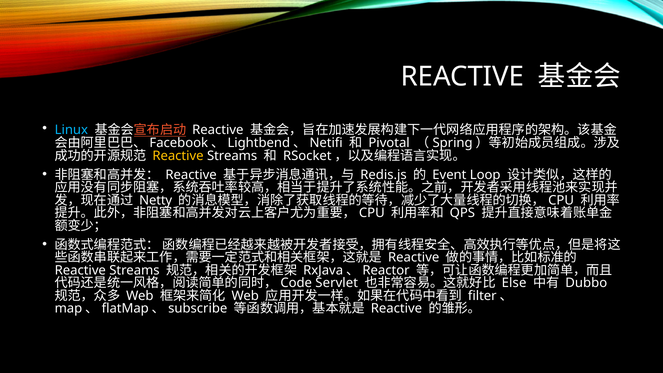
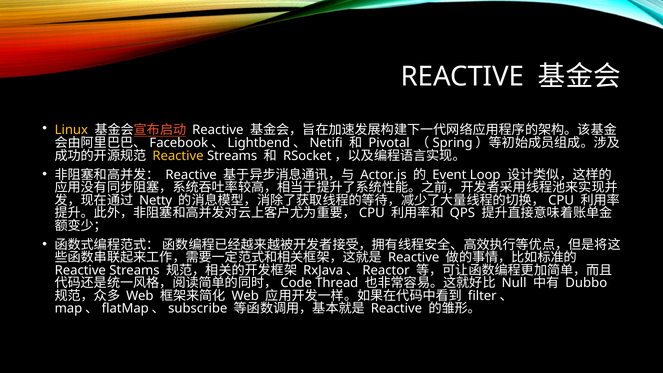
Linux colour: light blue -> yellow
Redis.js: Redis.js -> Actor.js
Servlet: Servlet -> Thread
Else: Else -> Null
